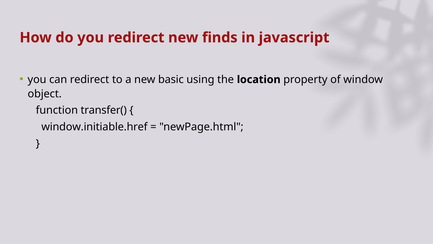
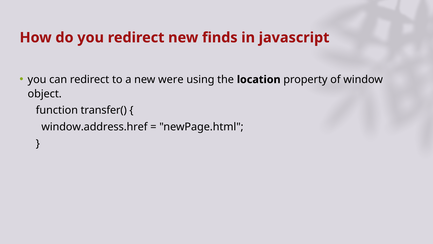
basic: basic -> were
window.initiable.href: window.initiable.href -> window.address.href
